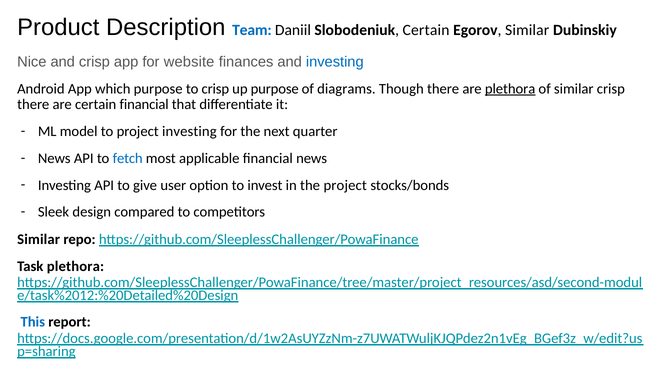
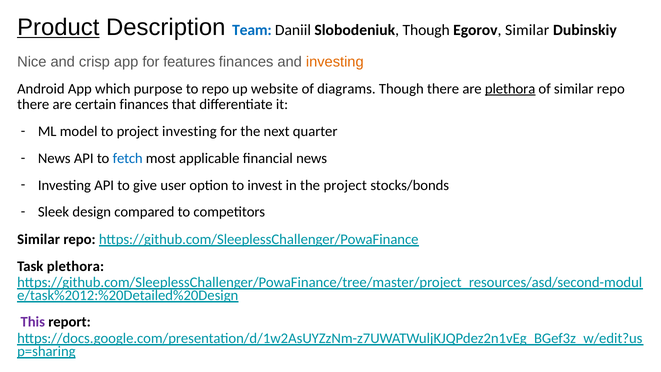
Product underline: none -> present
Slobodeniuk Certain: Certain -> Though
website: website -> features
investing at (335, 62) colour: blue -> orange
to crisp: crisp -> repo
up purpose: purpose -> website
of similar crisp: crisp -> repo
certain financial: financial -> finances
This colour: blue -> purple
